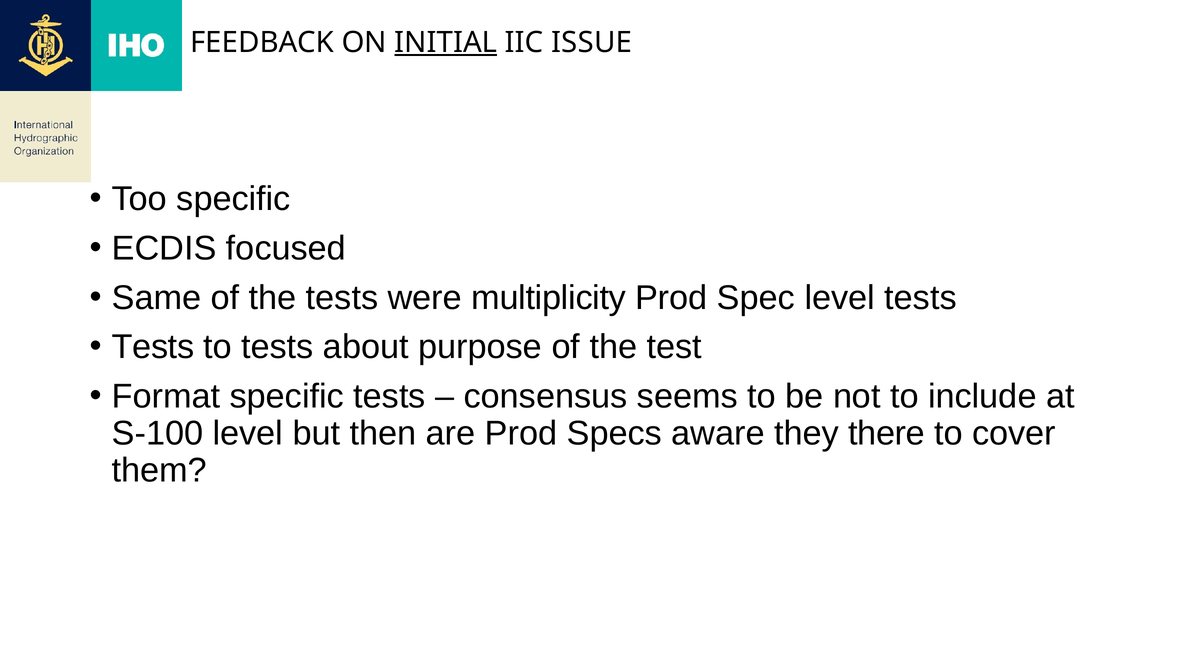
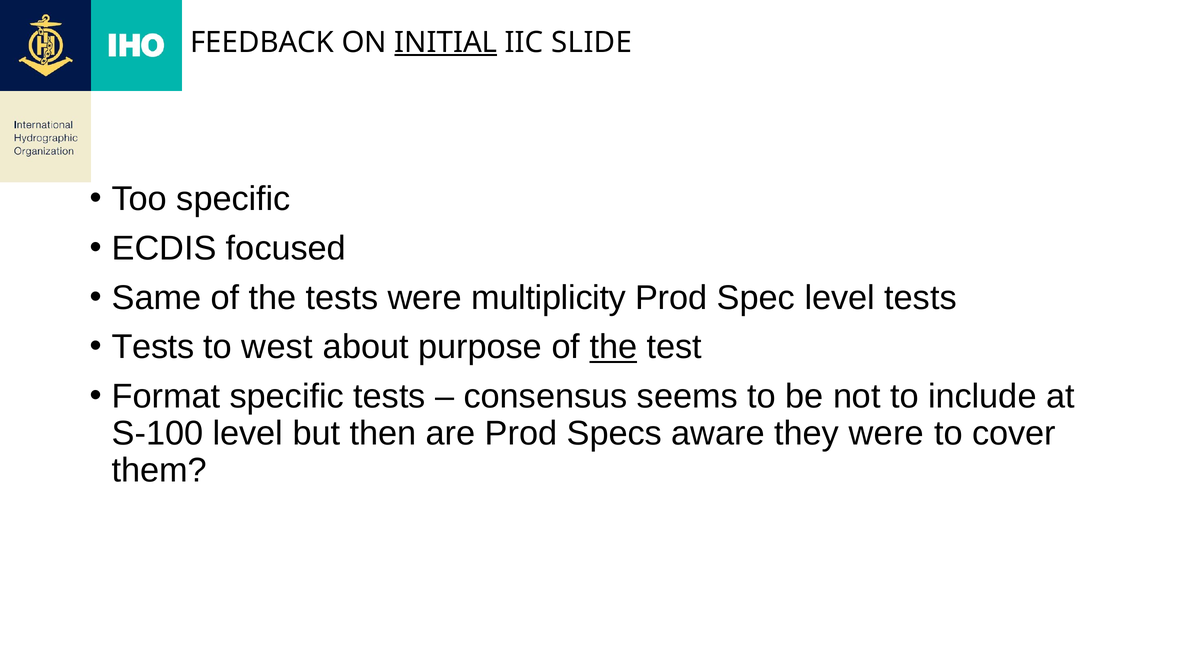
ISSUE: ISSUE -> SLIDE
to tests: tests -> west
the at (613, 347) underline: none -> present
they there: there -> were
